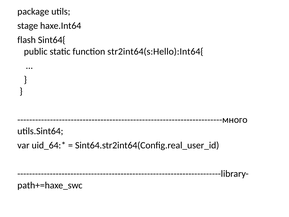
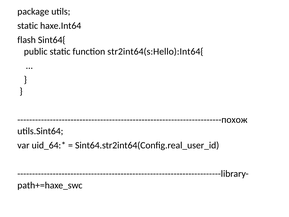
stage at (28, 26): stage -> static
---------------------------------------------------------------------много: ---------------------------------------------------------------------много -> ---------------------------------------------------------------------похож
